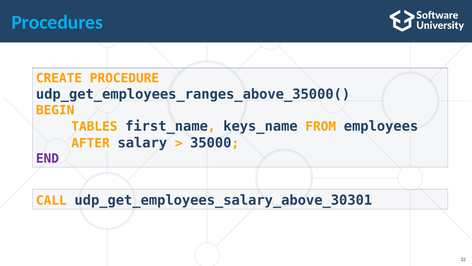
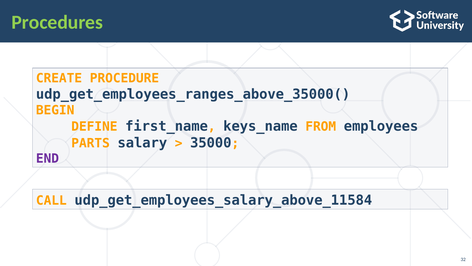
Procedures colour: light blue -> light green
TABLES: TABLES -> DEFINE
AFTER: AFTER -> PARTS
udp_get_employees_salary_above_30301: udp_get_employees_salary_above_30301 -> udp_get_employees_salary_above_11584
